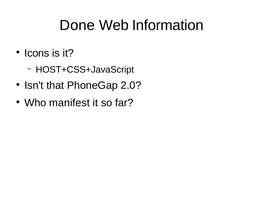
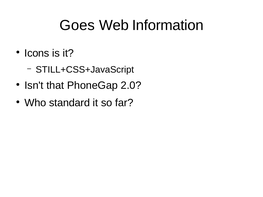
Done: Done -> Goes
HOST+CSS+JavaScript: HOST+CSS+JavaScript -> STILL+CSS+JavaScript
manifest: manifest -> standard
